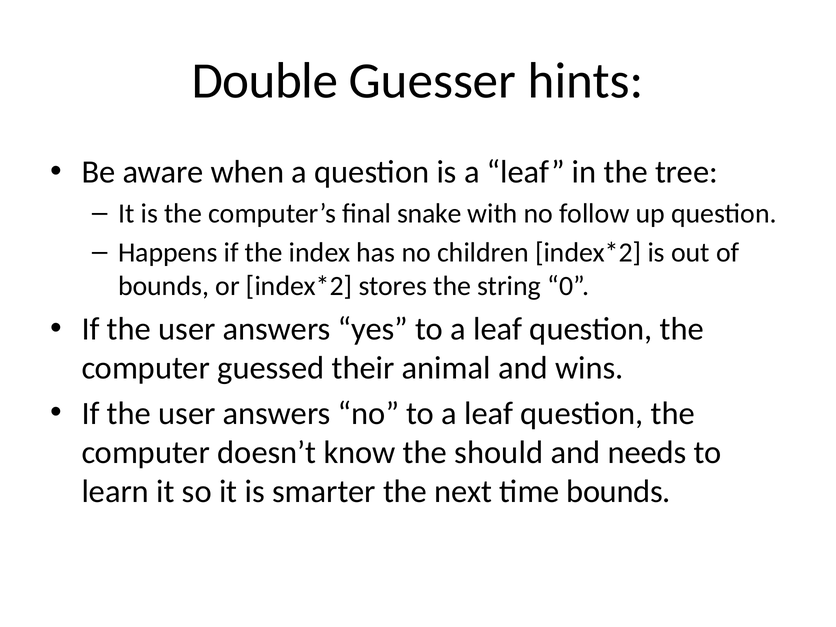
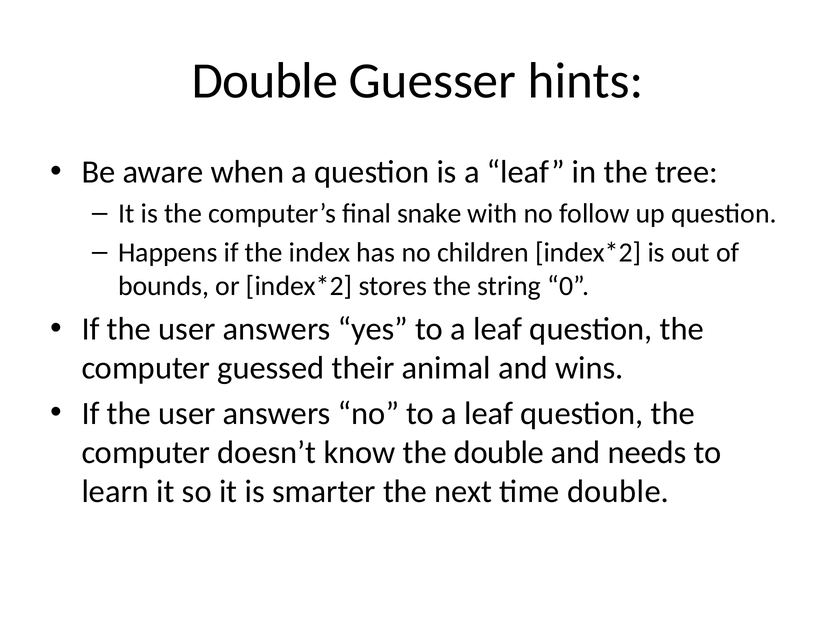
the should: should -> double
time bounds: bounds -> double
